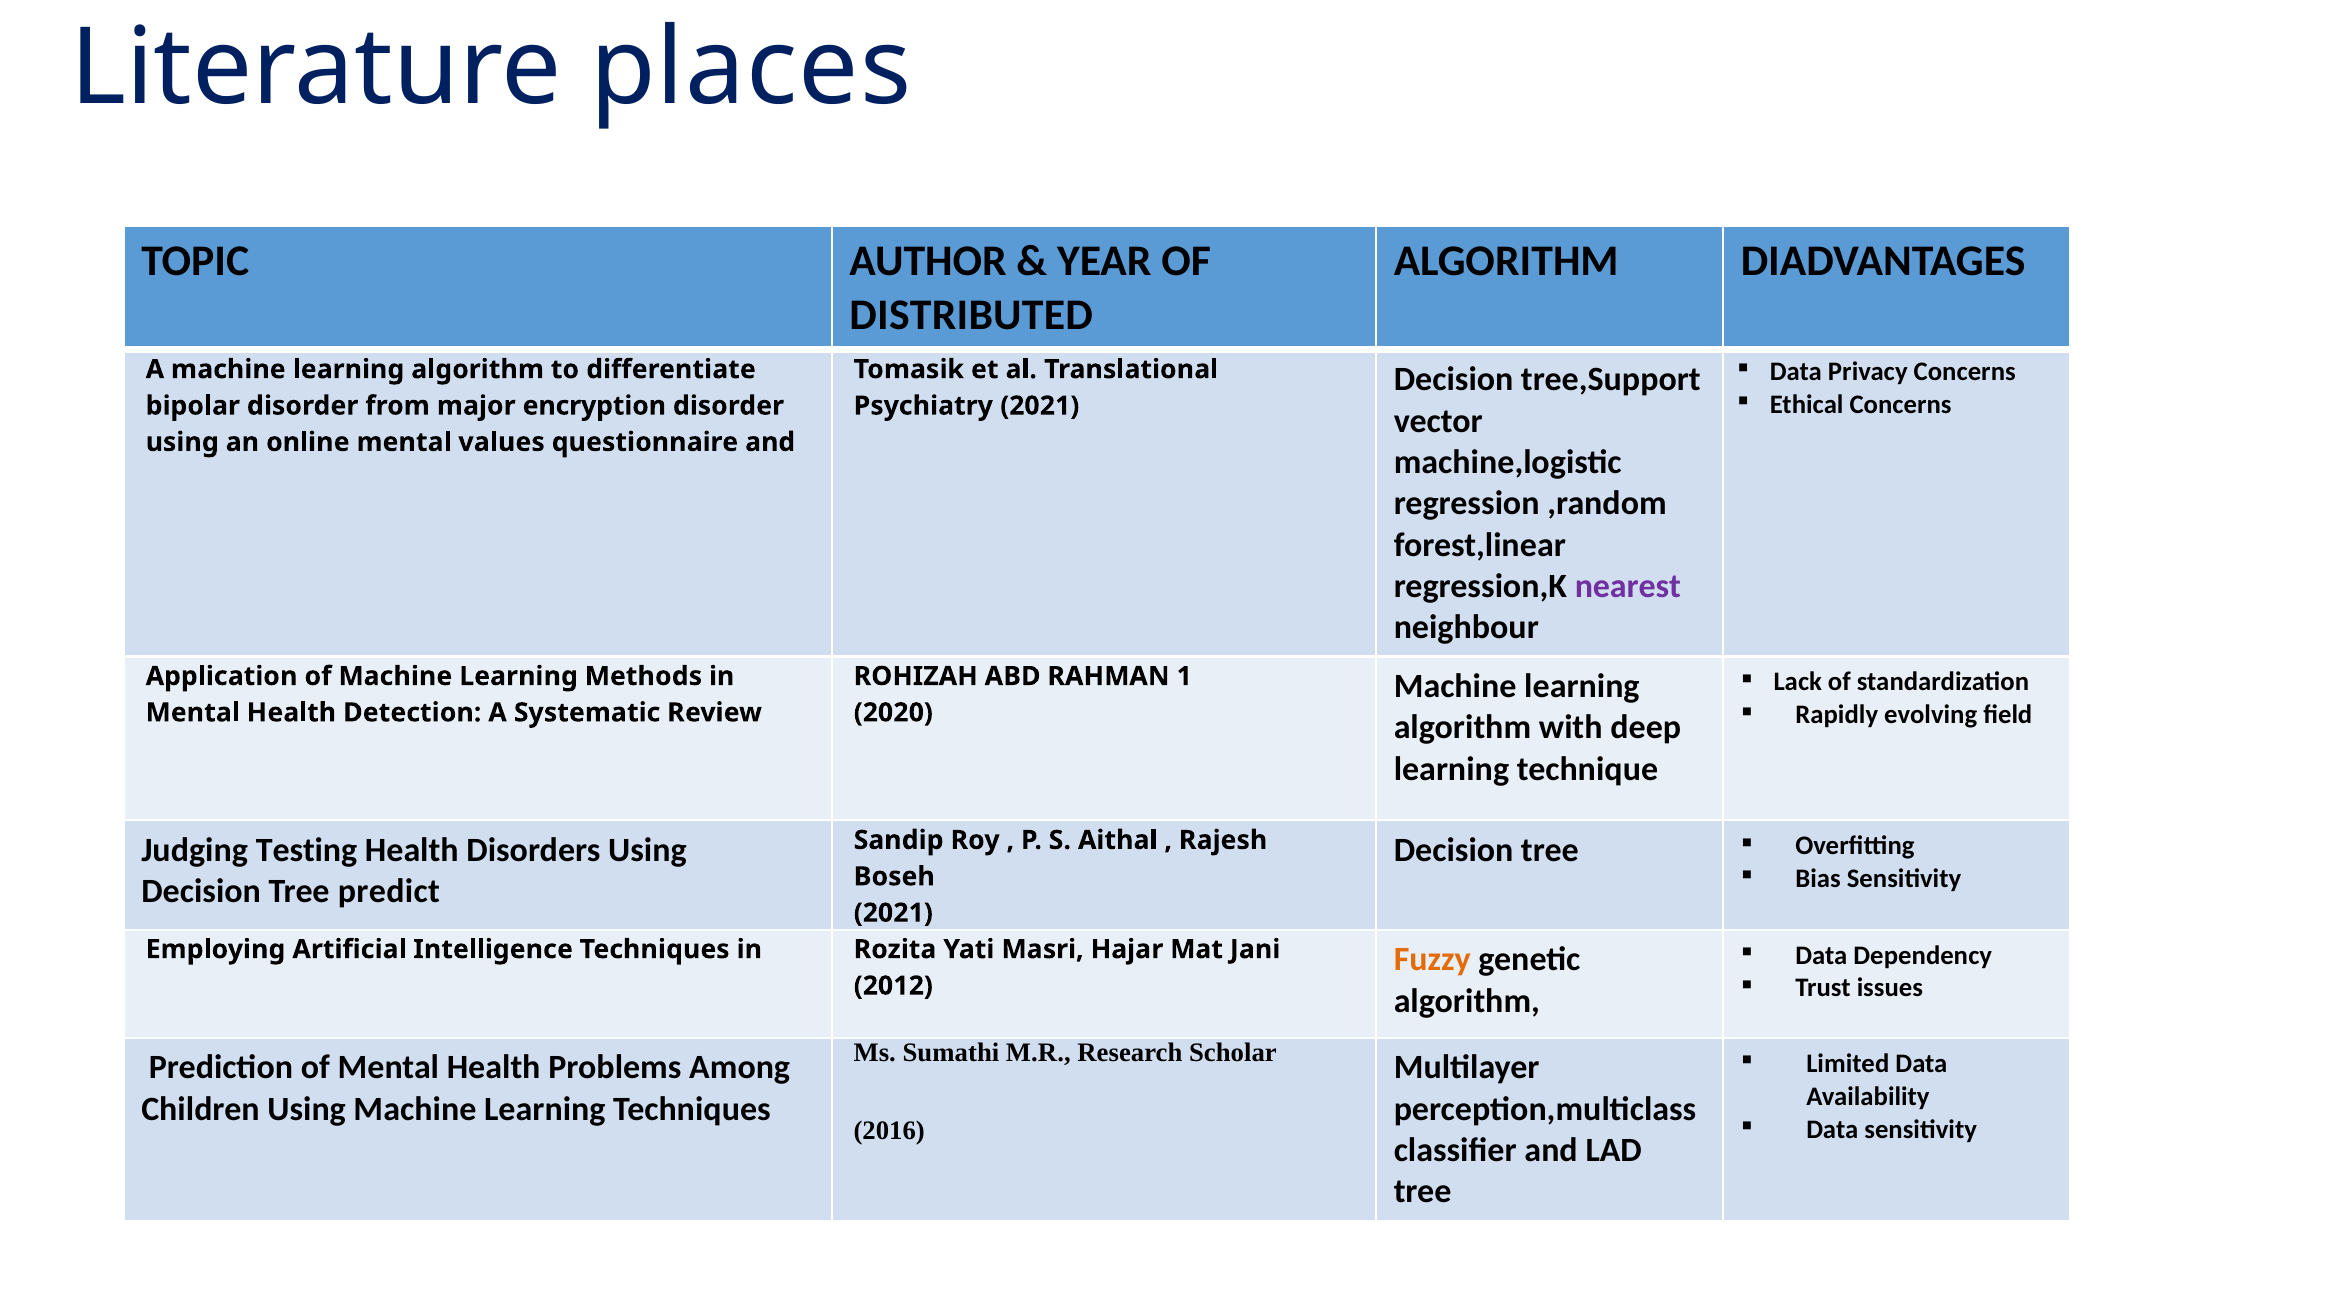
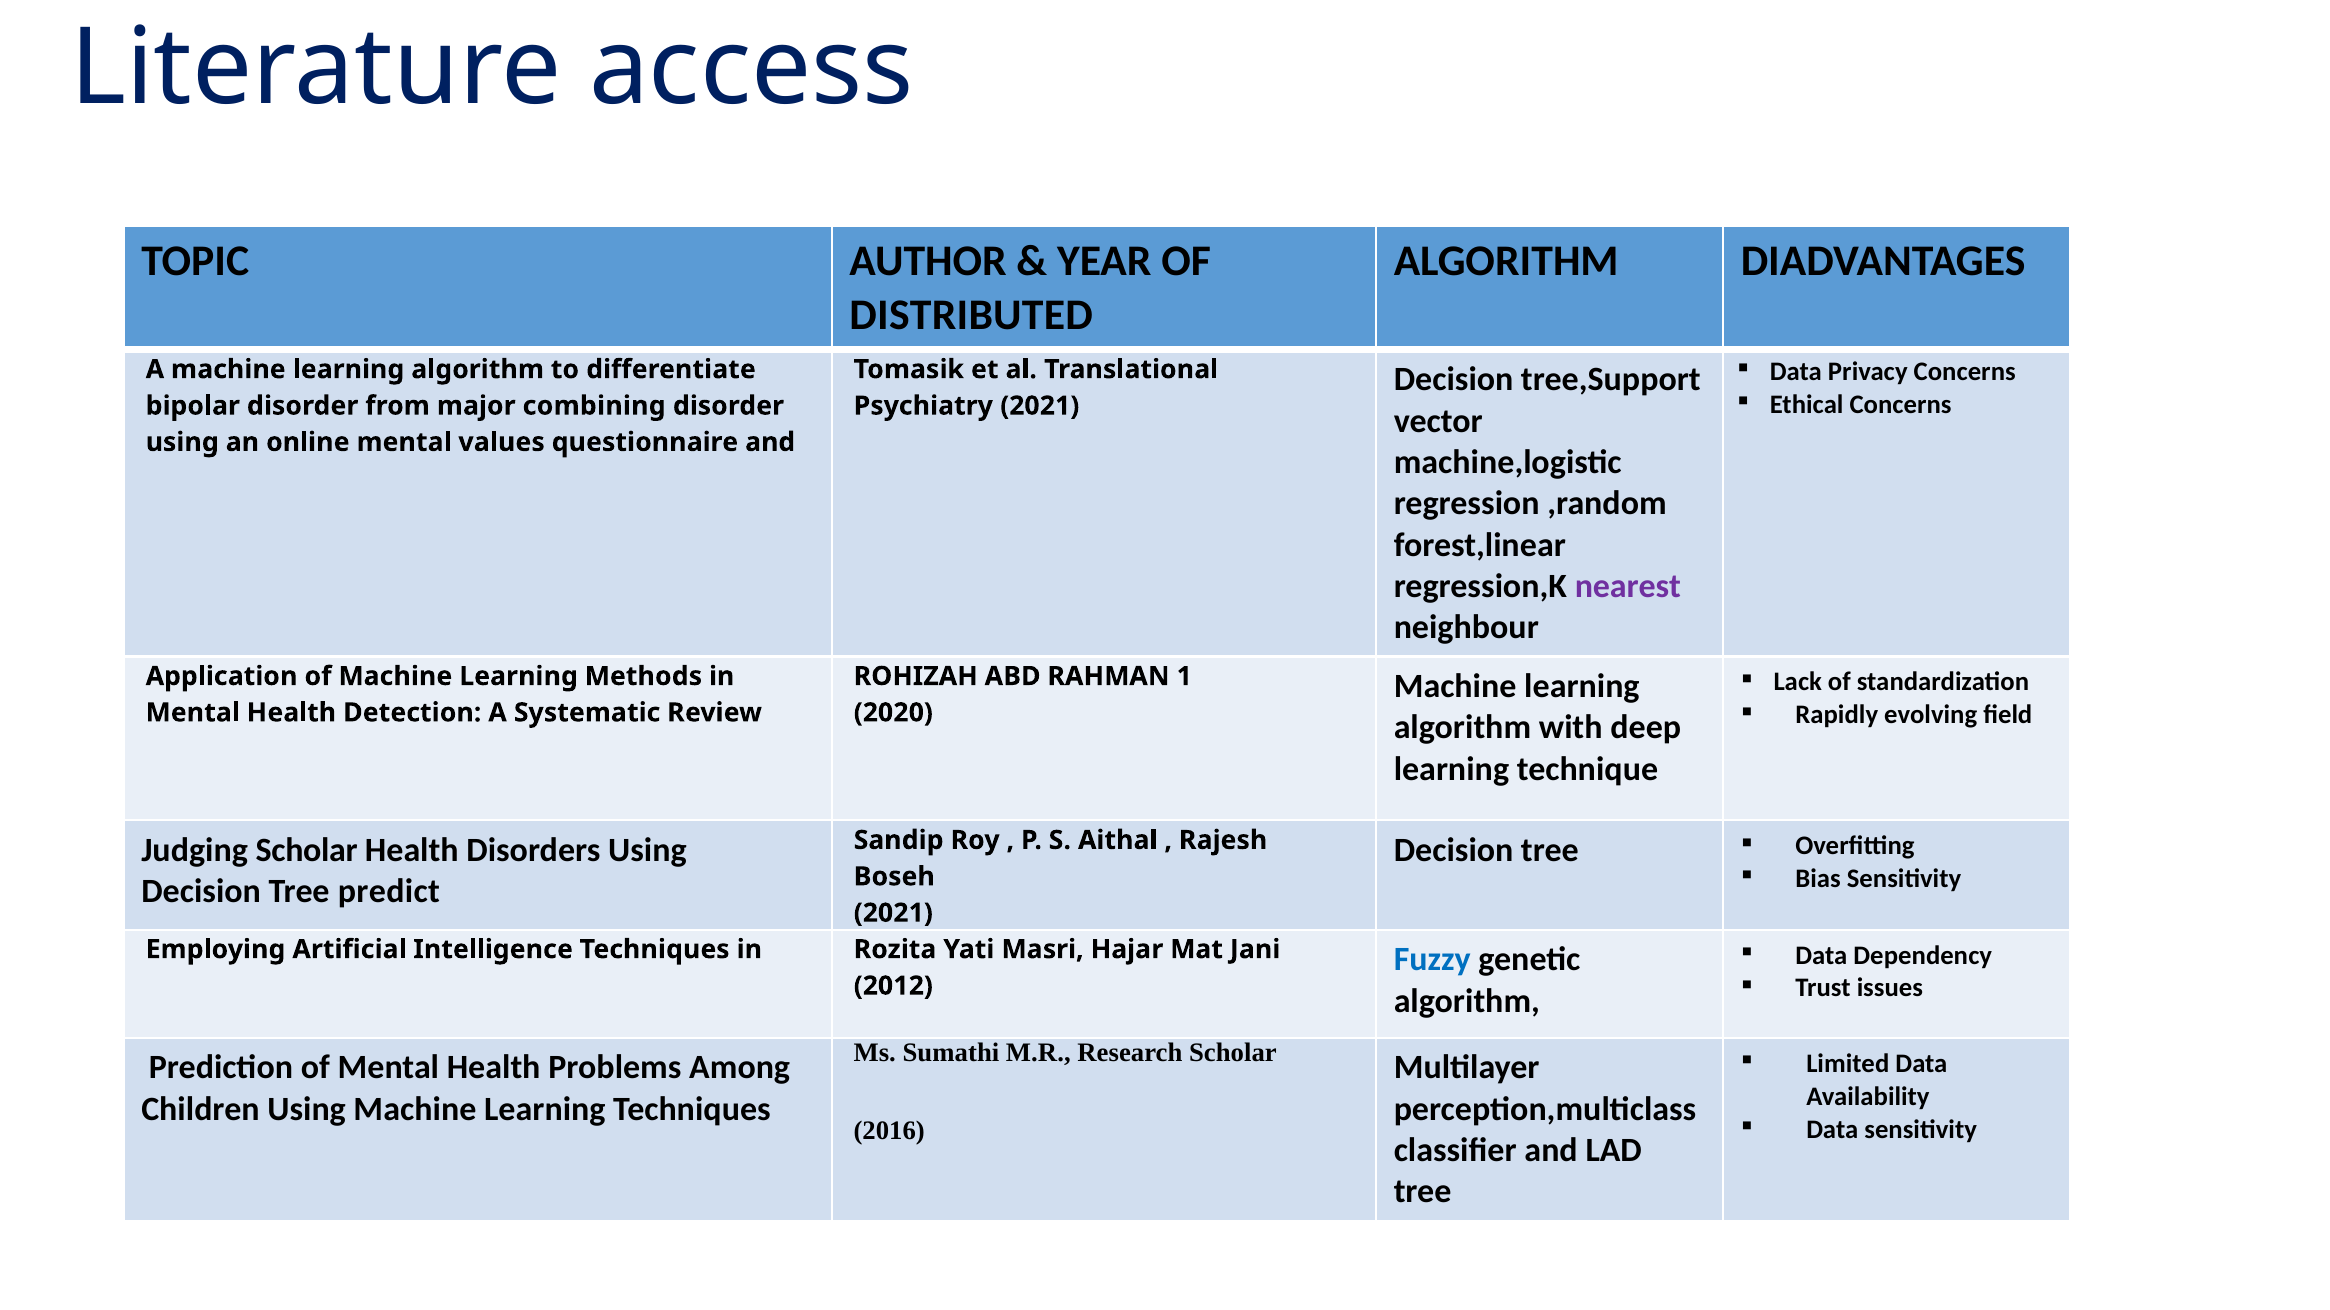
places: places -> access
encryption: encryption -> combining
Judging Testing: Testing -> Scholar
Fuzzy colour: orange -> blue
